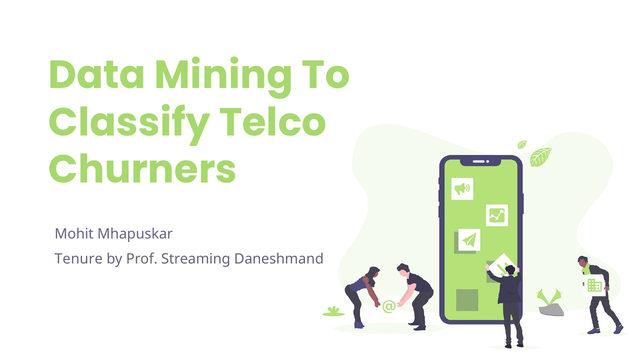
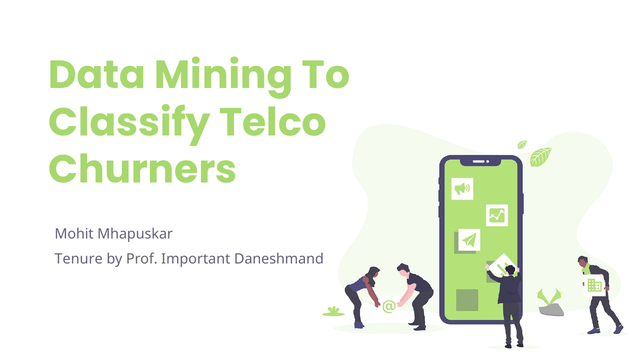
Streaming: Streaming -> Important
